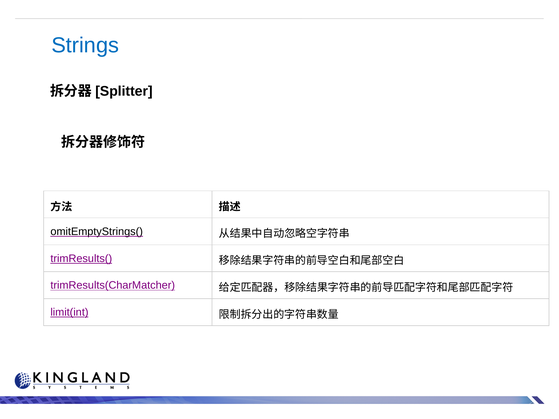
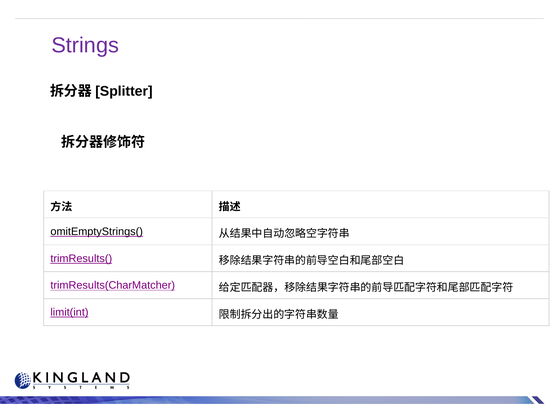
Strings colour: blue -> purple
